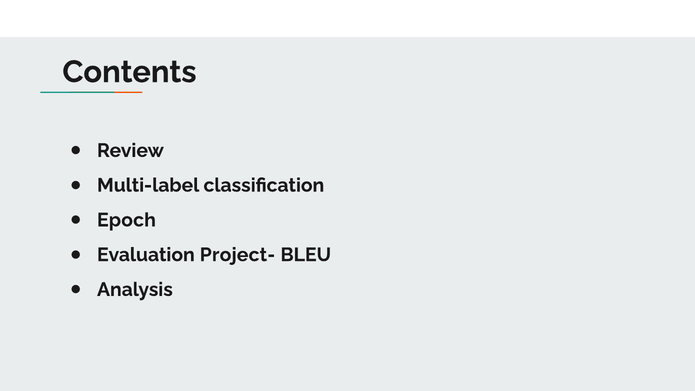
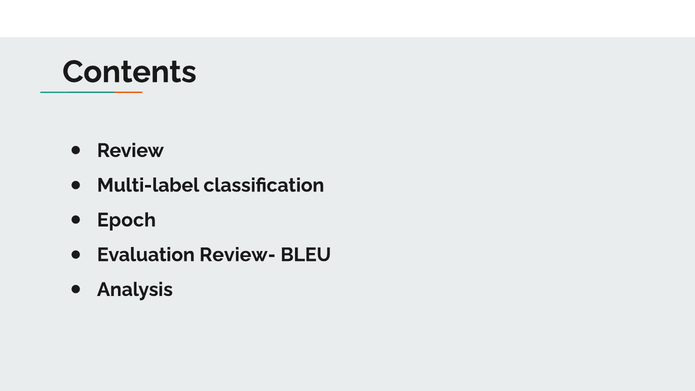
Project-: Project- -> Review-
